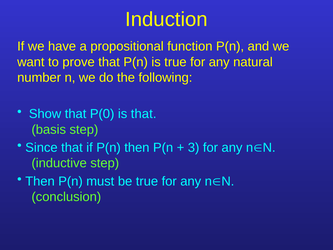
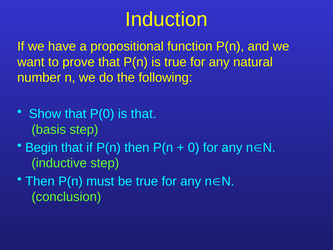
Since: Since -> Begin
3: 3 -> 0
